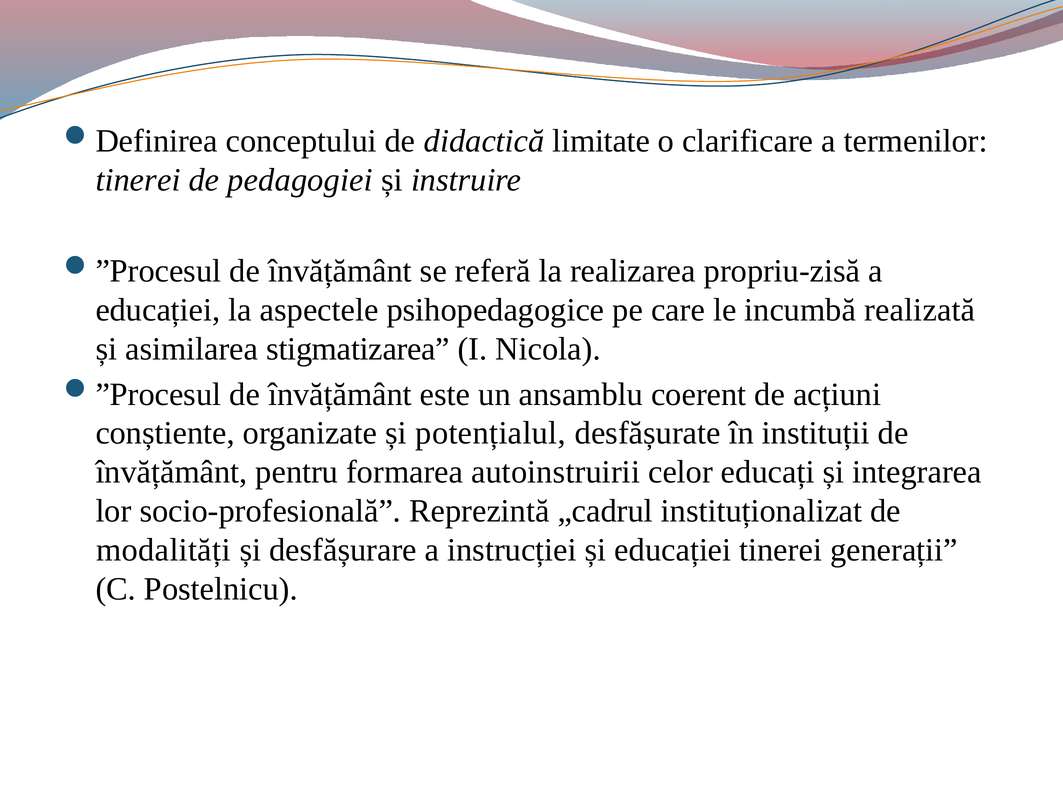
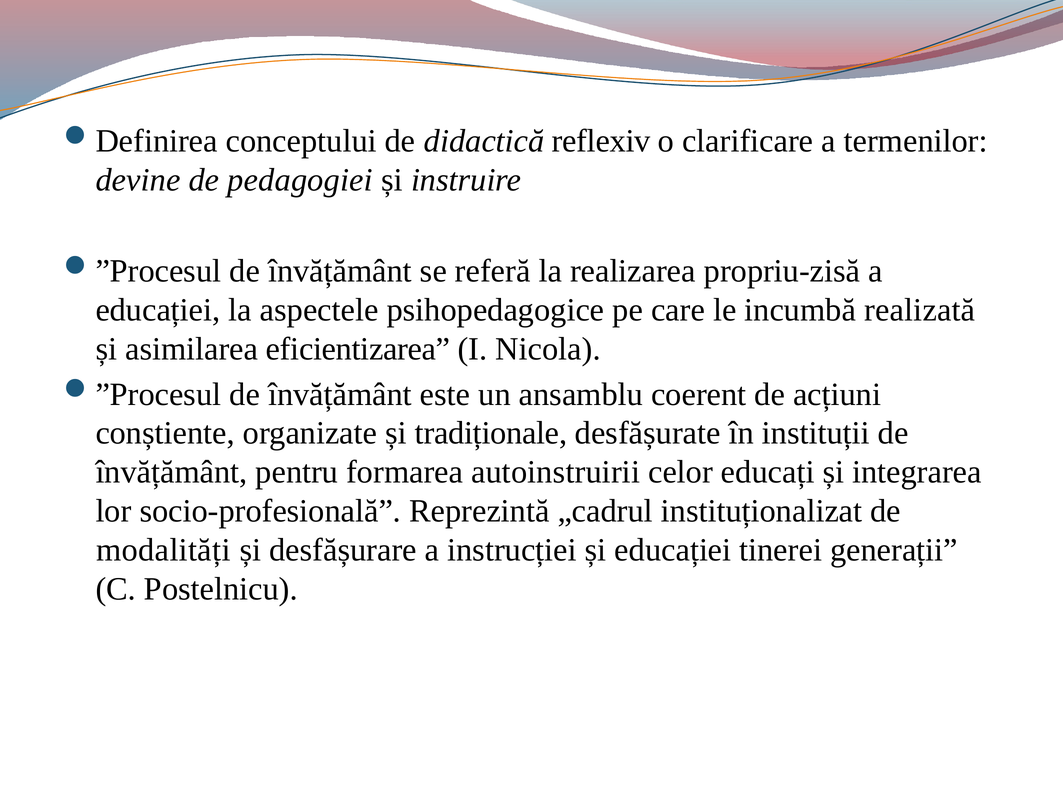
limitate: limitate -> reflexiv
tinerei at (138, 180): tinerei -> devine
stigmatizarea: stigmatizarea -> eficientizarea
potențialul: potențialul -> tradiționale
